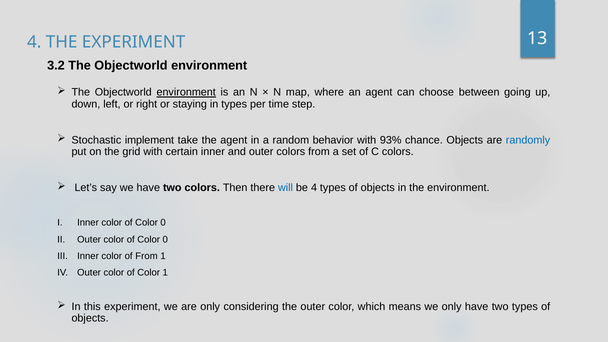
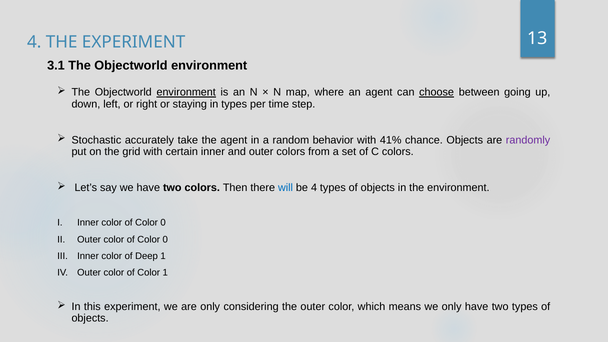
3.2: 3.2 -> 3.1
choose underline: none -> present
implement: implement -> accurately
93%: 93% -> 41%
randomly colour: blue -> purple
of From: From -> Deep
